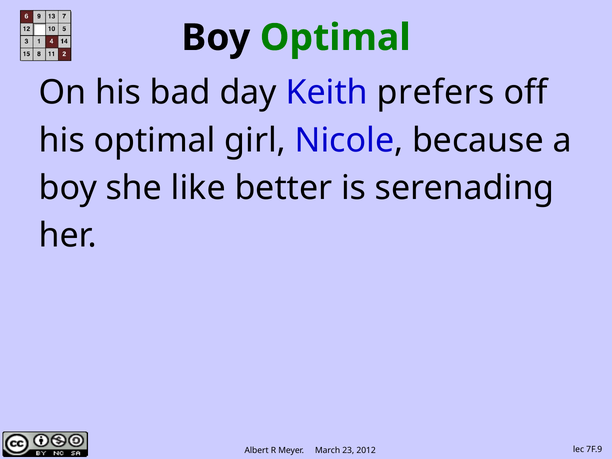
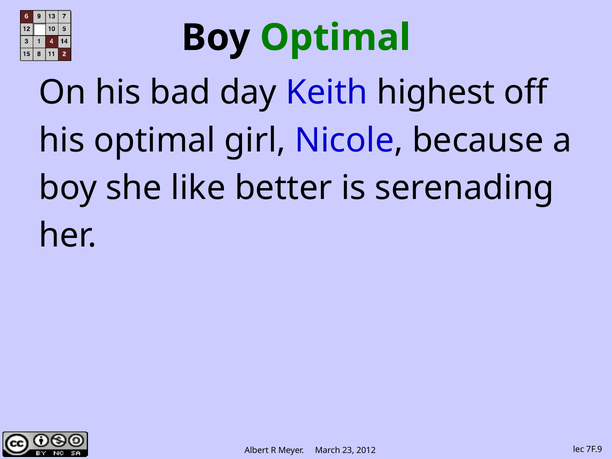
prefers: prefers -> highest
